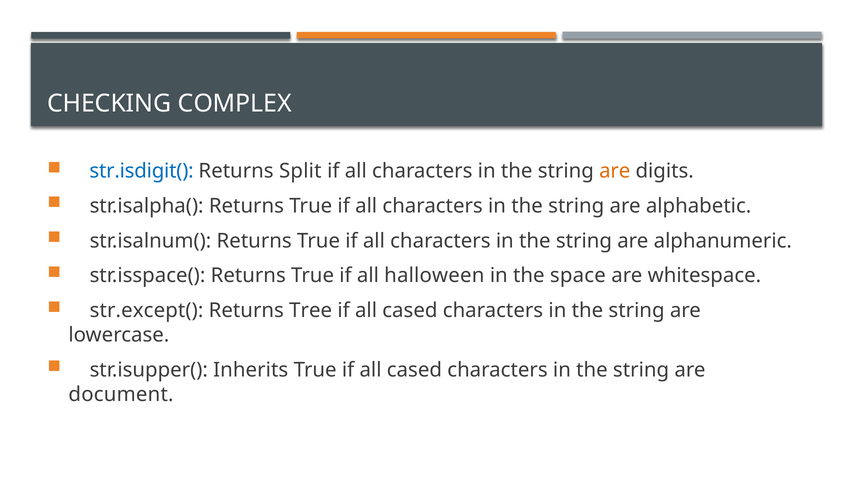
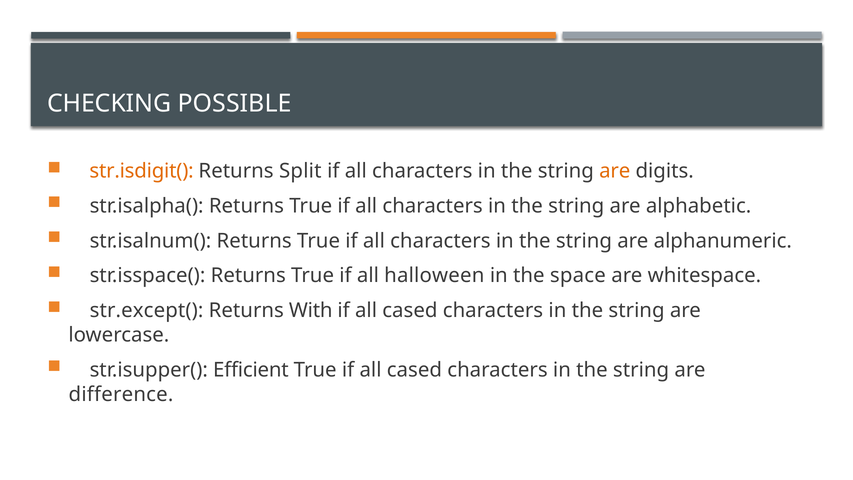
COMPLEX: COMPLEX -> POSSIBLE
str.isdigit( colour: blue -> orange
Tree: Tree -> With
Inherits: Inherits -> Efficient
document: document -> difference
